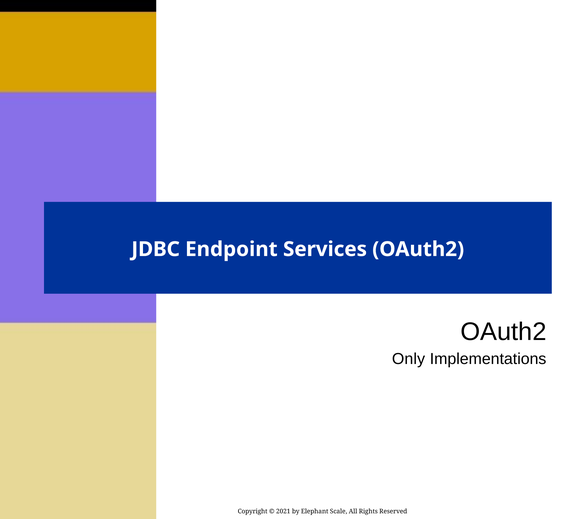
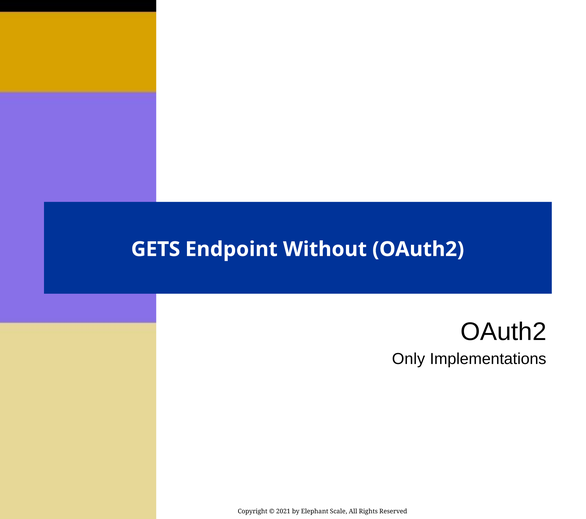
JDBC: JDBC -> GETS
Services: Services -> Without
